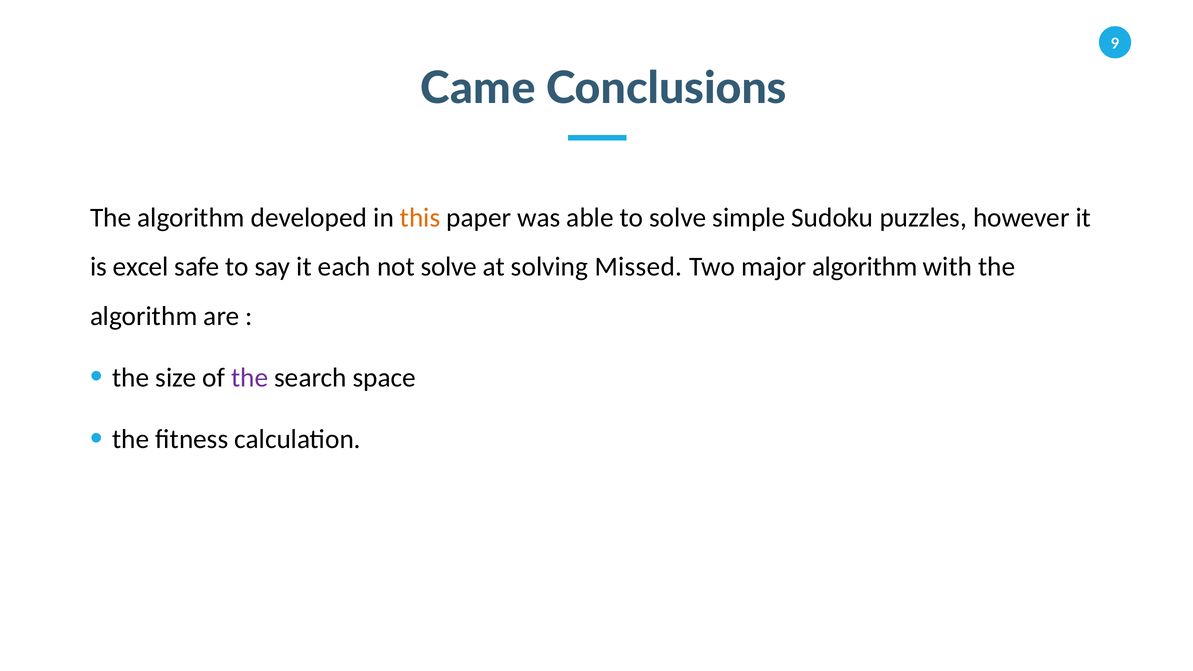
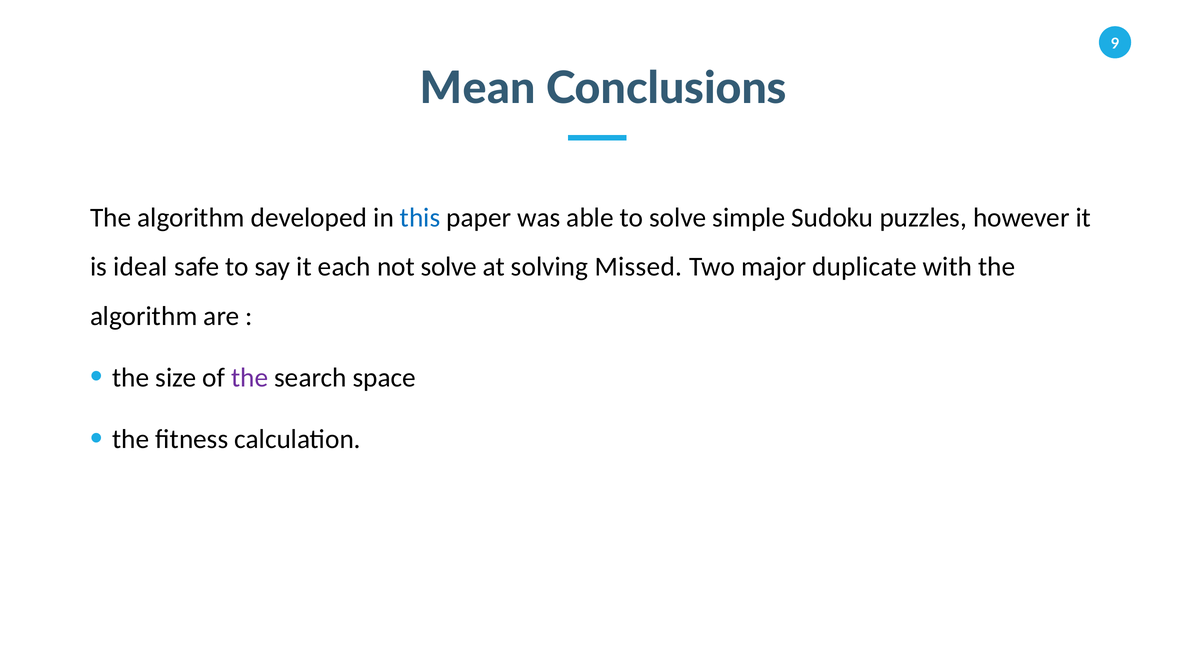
Came: Came -> Mean
this colour: orange -> blue
excel: excel -> ideal
major algorithm: algorithm -> duplicate
